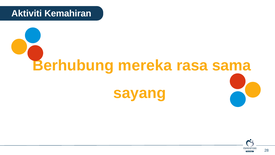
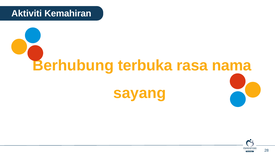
mereka: mereka -> terbuka
sama: sama -> nama
